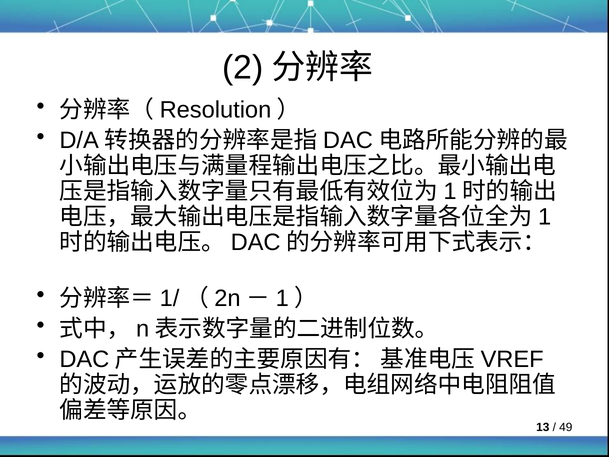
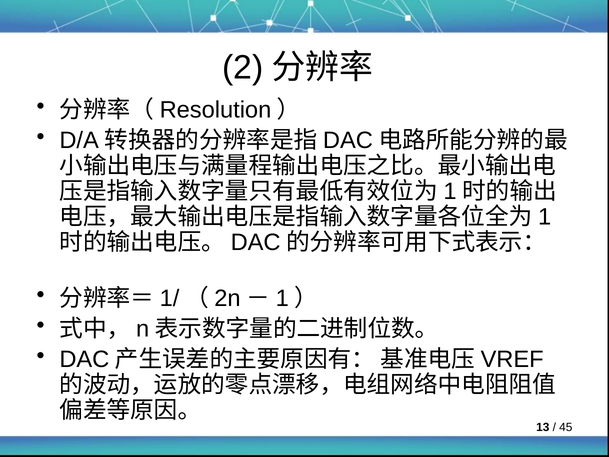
49: 49 -> 45
